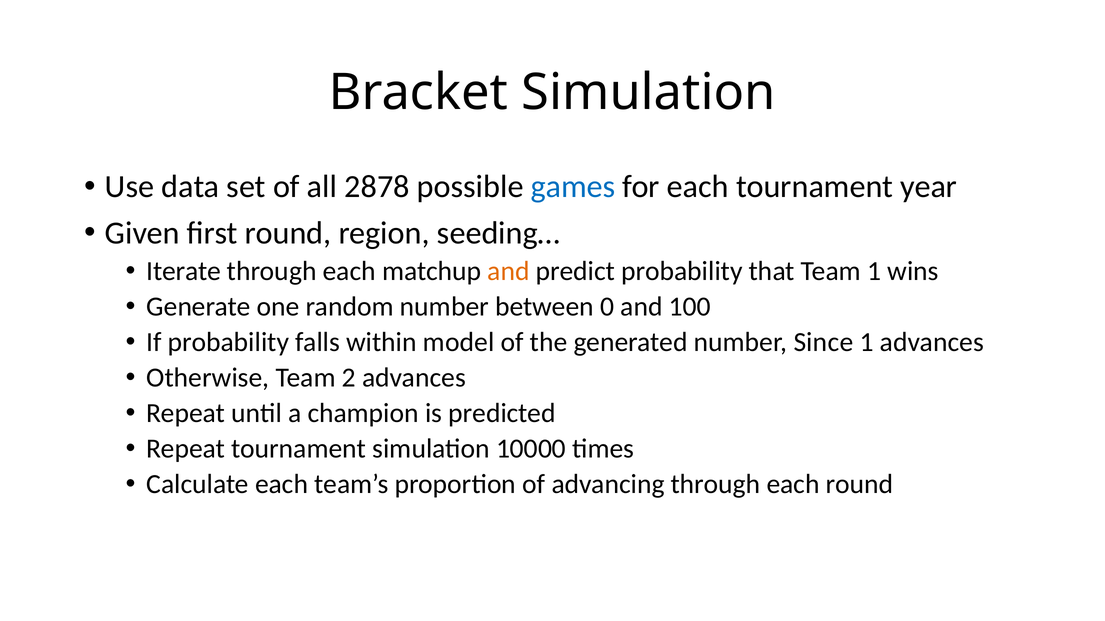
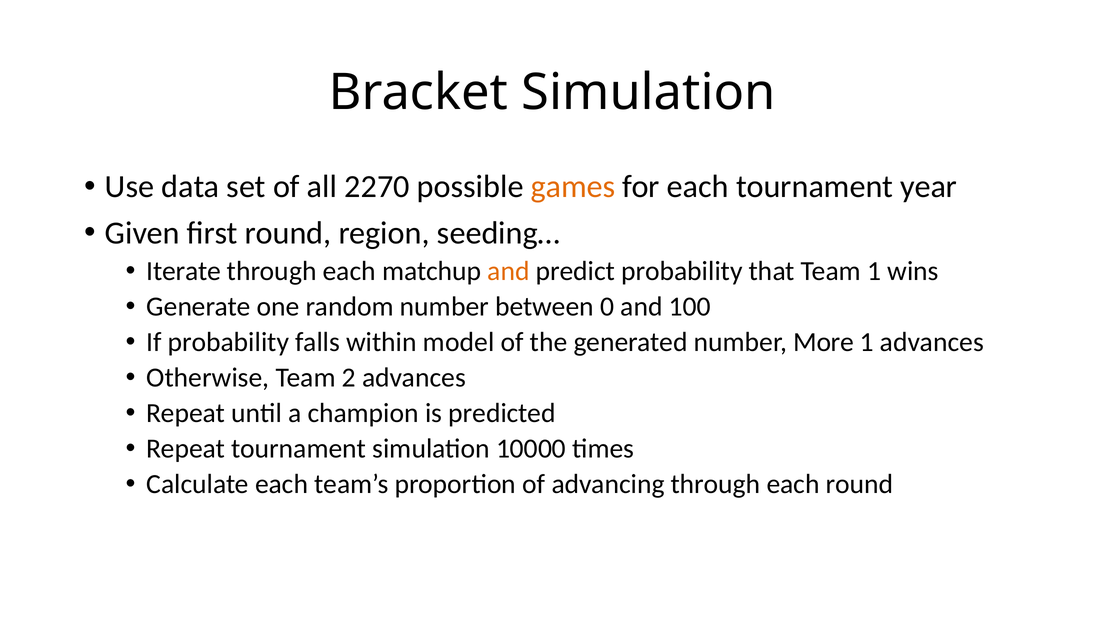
2878: 2878 -> 2270
games colour: blue -> orange
Since: Since -> More
